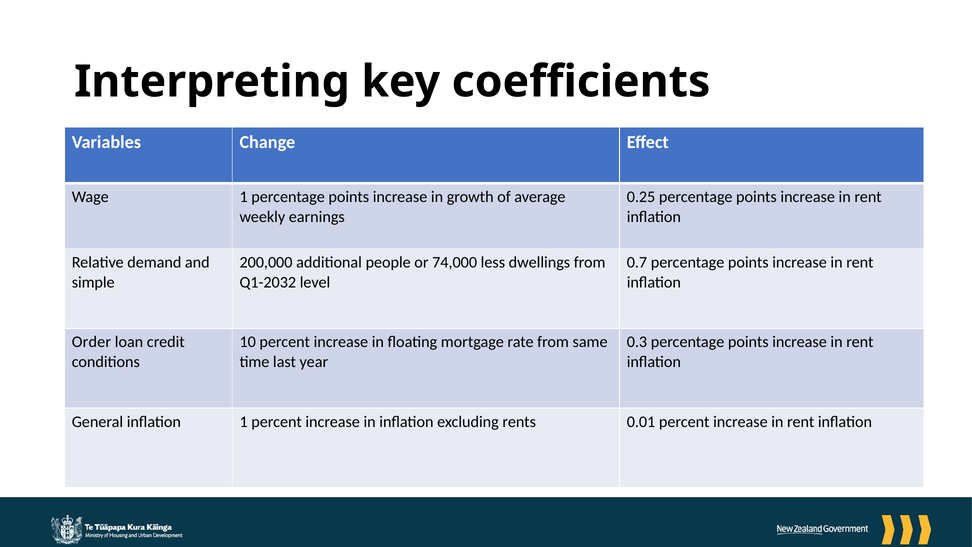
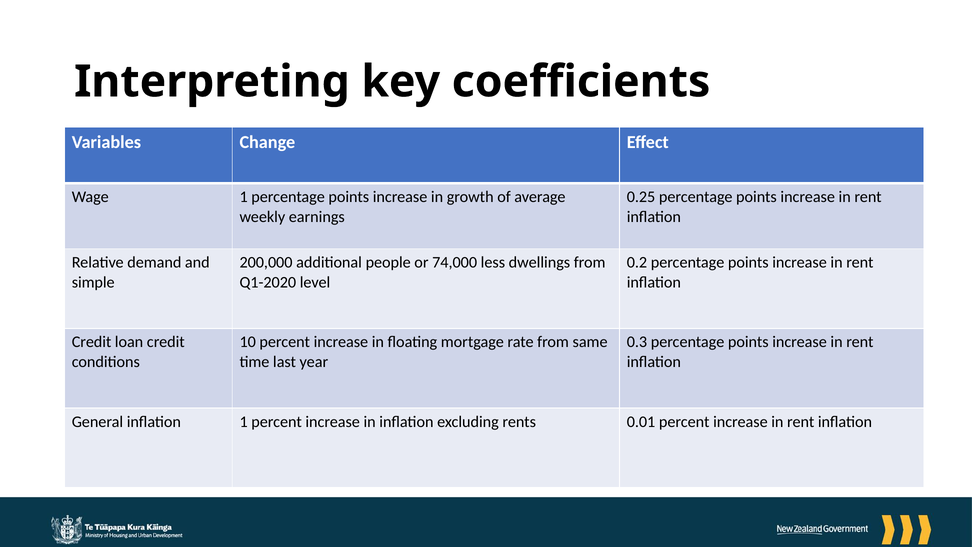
0.7: 0.7 -> 0.2
Q1-2032: Q1-2032 -> Q1-2020
Order at (91, 342): Order -> Credit
